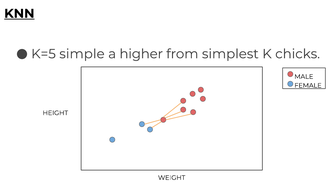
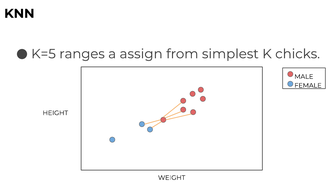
KNN underline: present -> none
simple: simple -> ranges
higher: higher -> assign
